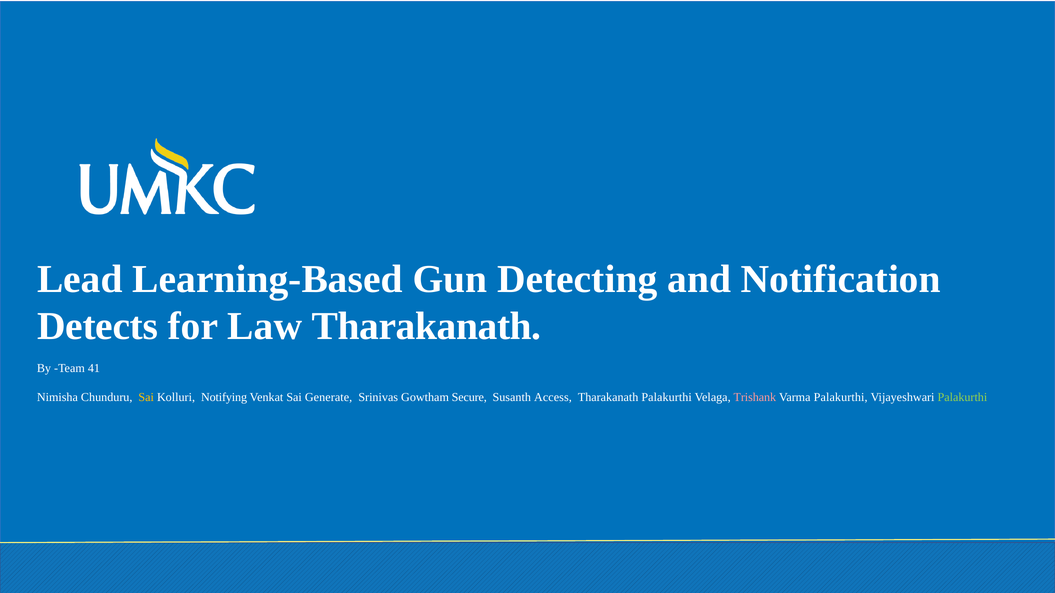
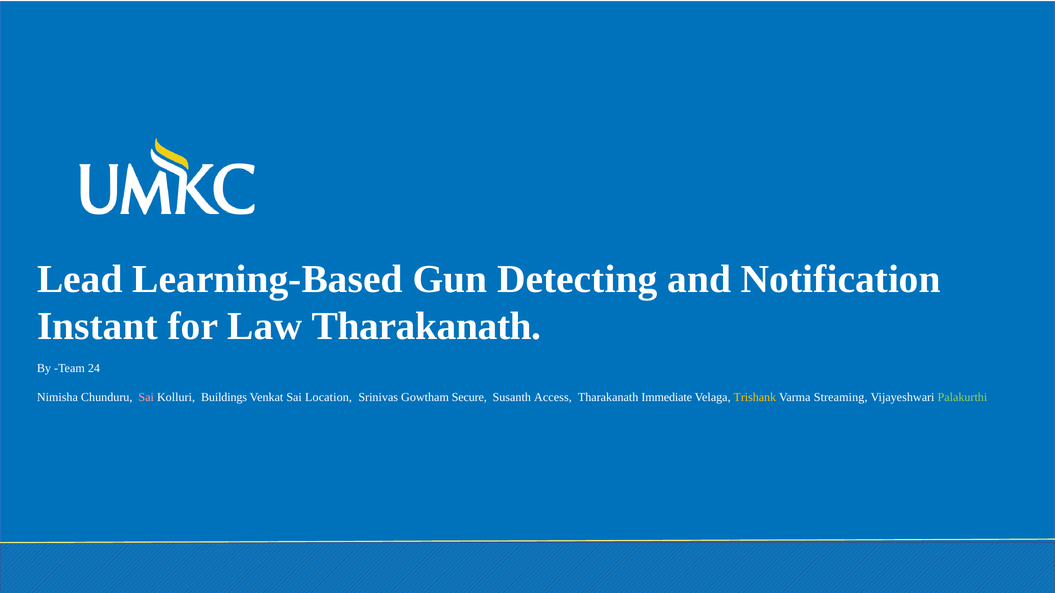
Detects: Detects -> Instant
41: 41 -> 24
Sai at (146, 397) colour: yellow -> pink
Notifying: Notifying -> Buildings
Generate: Generate -> Location
Tharakanath Palakurthi: Palakurthi -> Immediate
Trishank colour: pink -> yellow
Varma Palakurthi: Palakurthi -> Streaming
